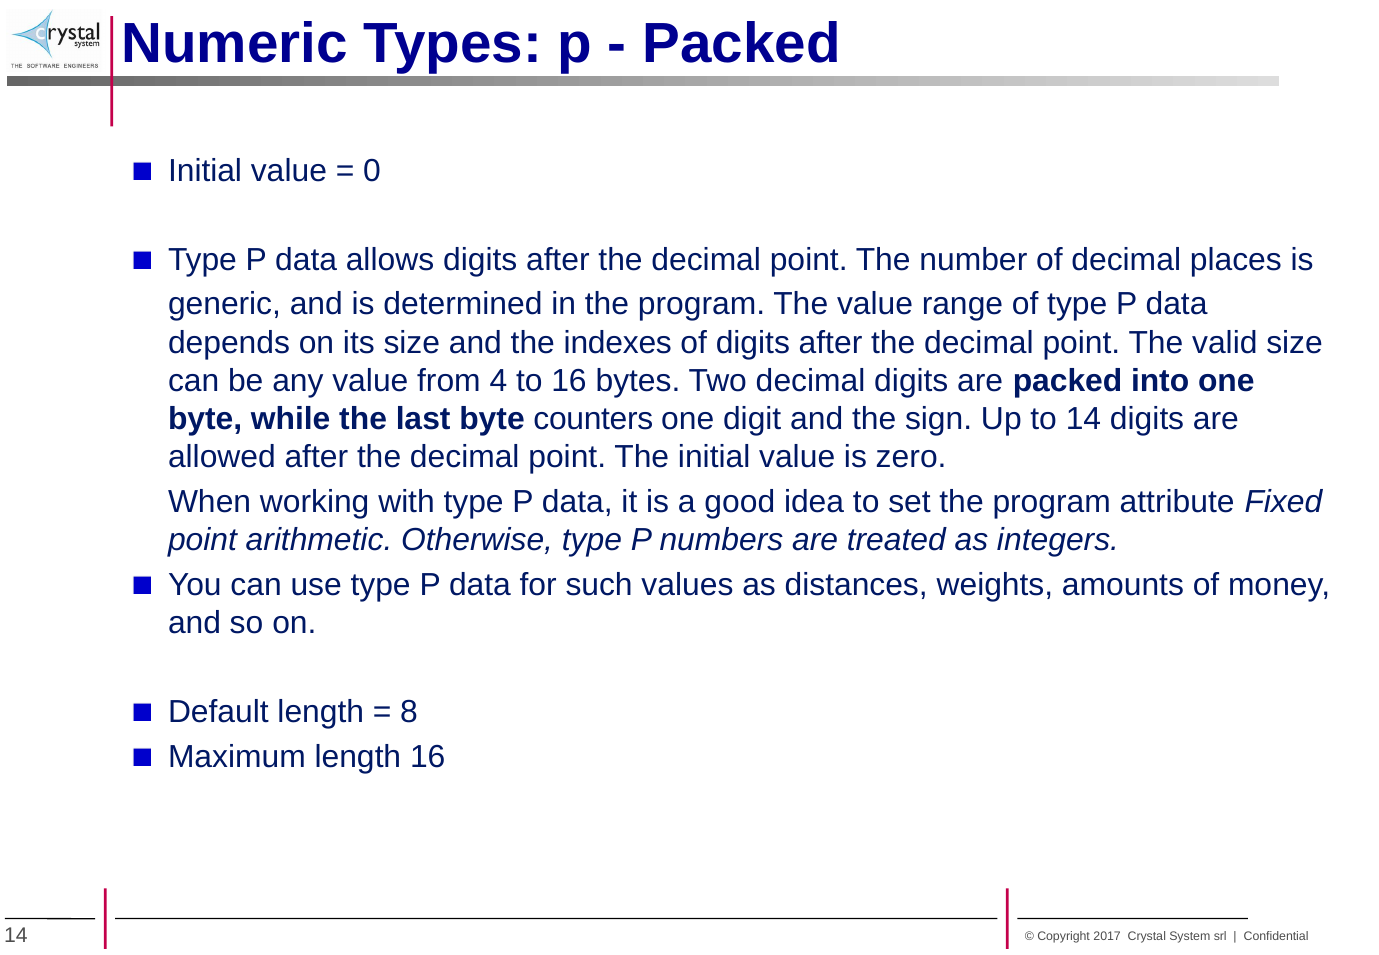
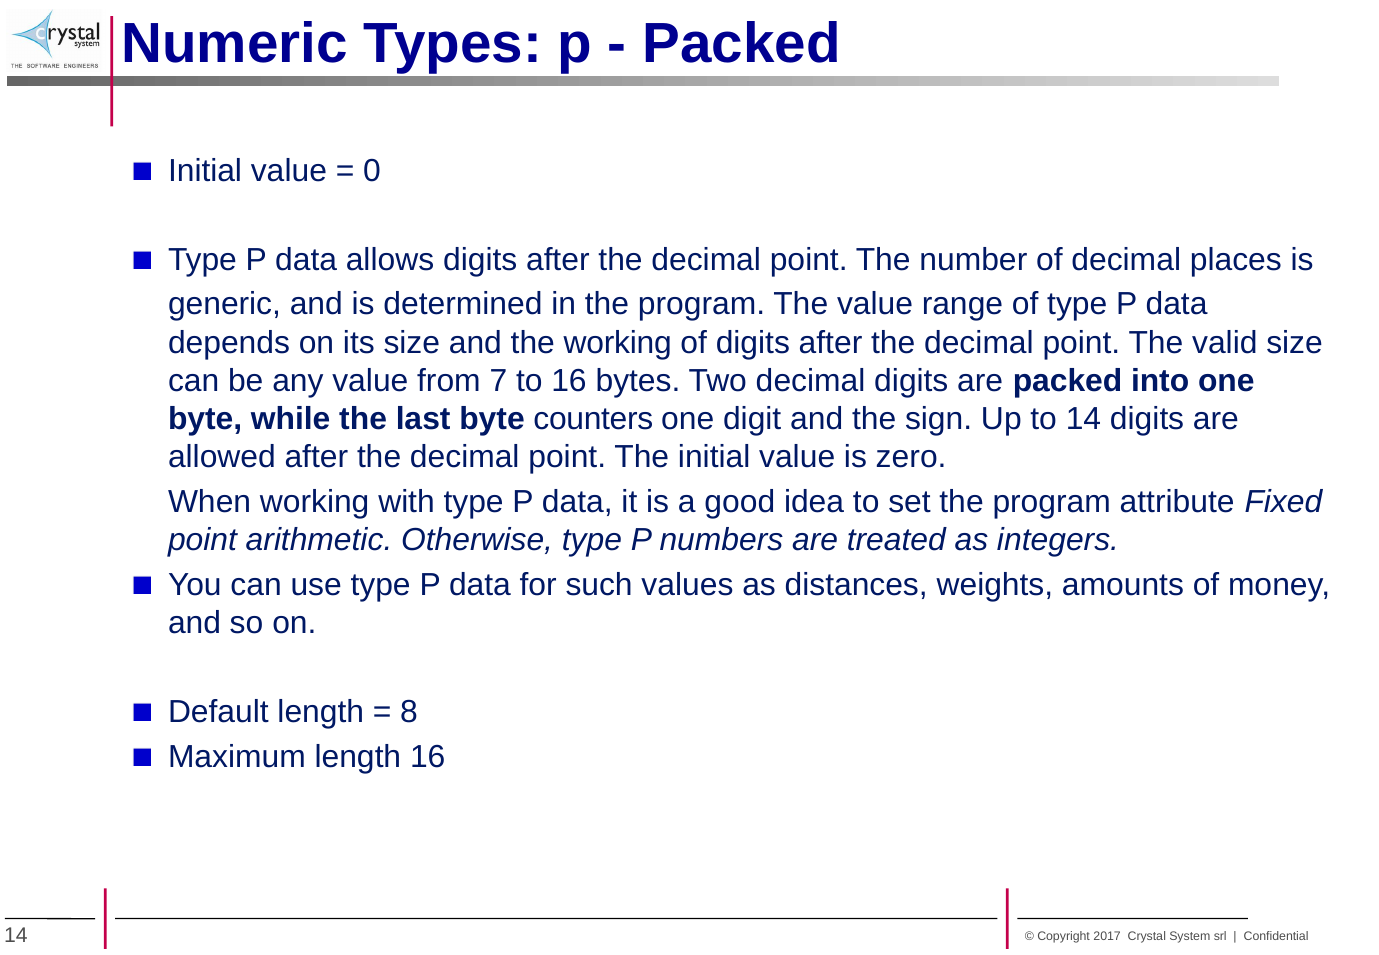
the indexes: indexes -> working
4: 4 -> 7
